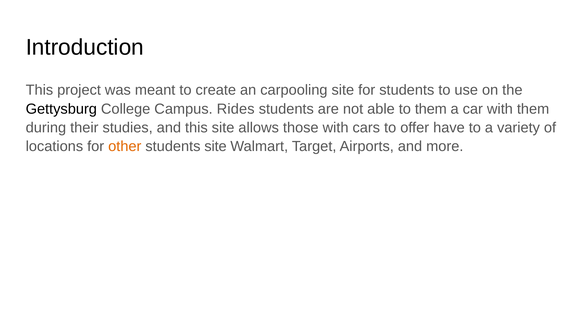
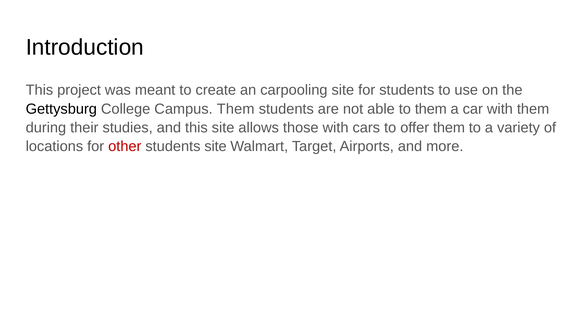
Campus Rides: Rides -> Them
offer have: have -> them
other colour: orange -> red
